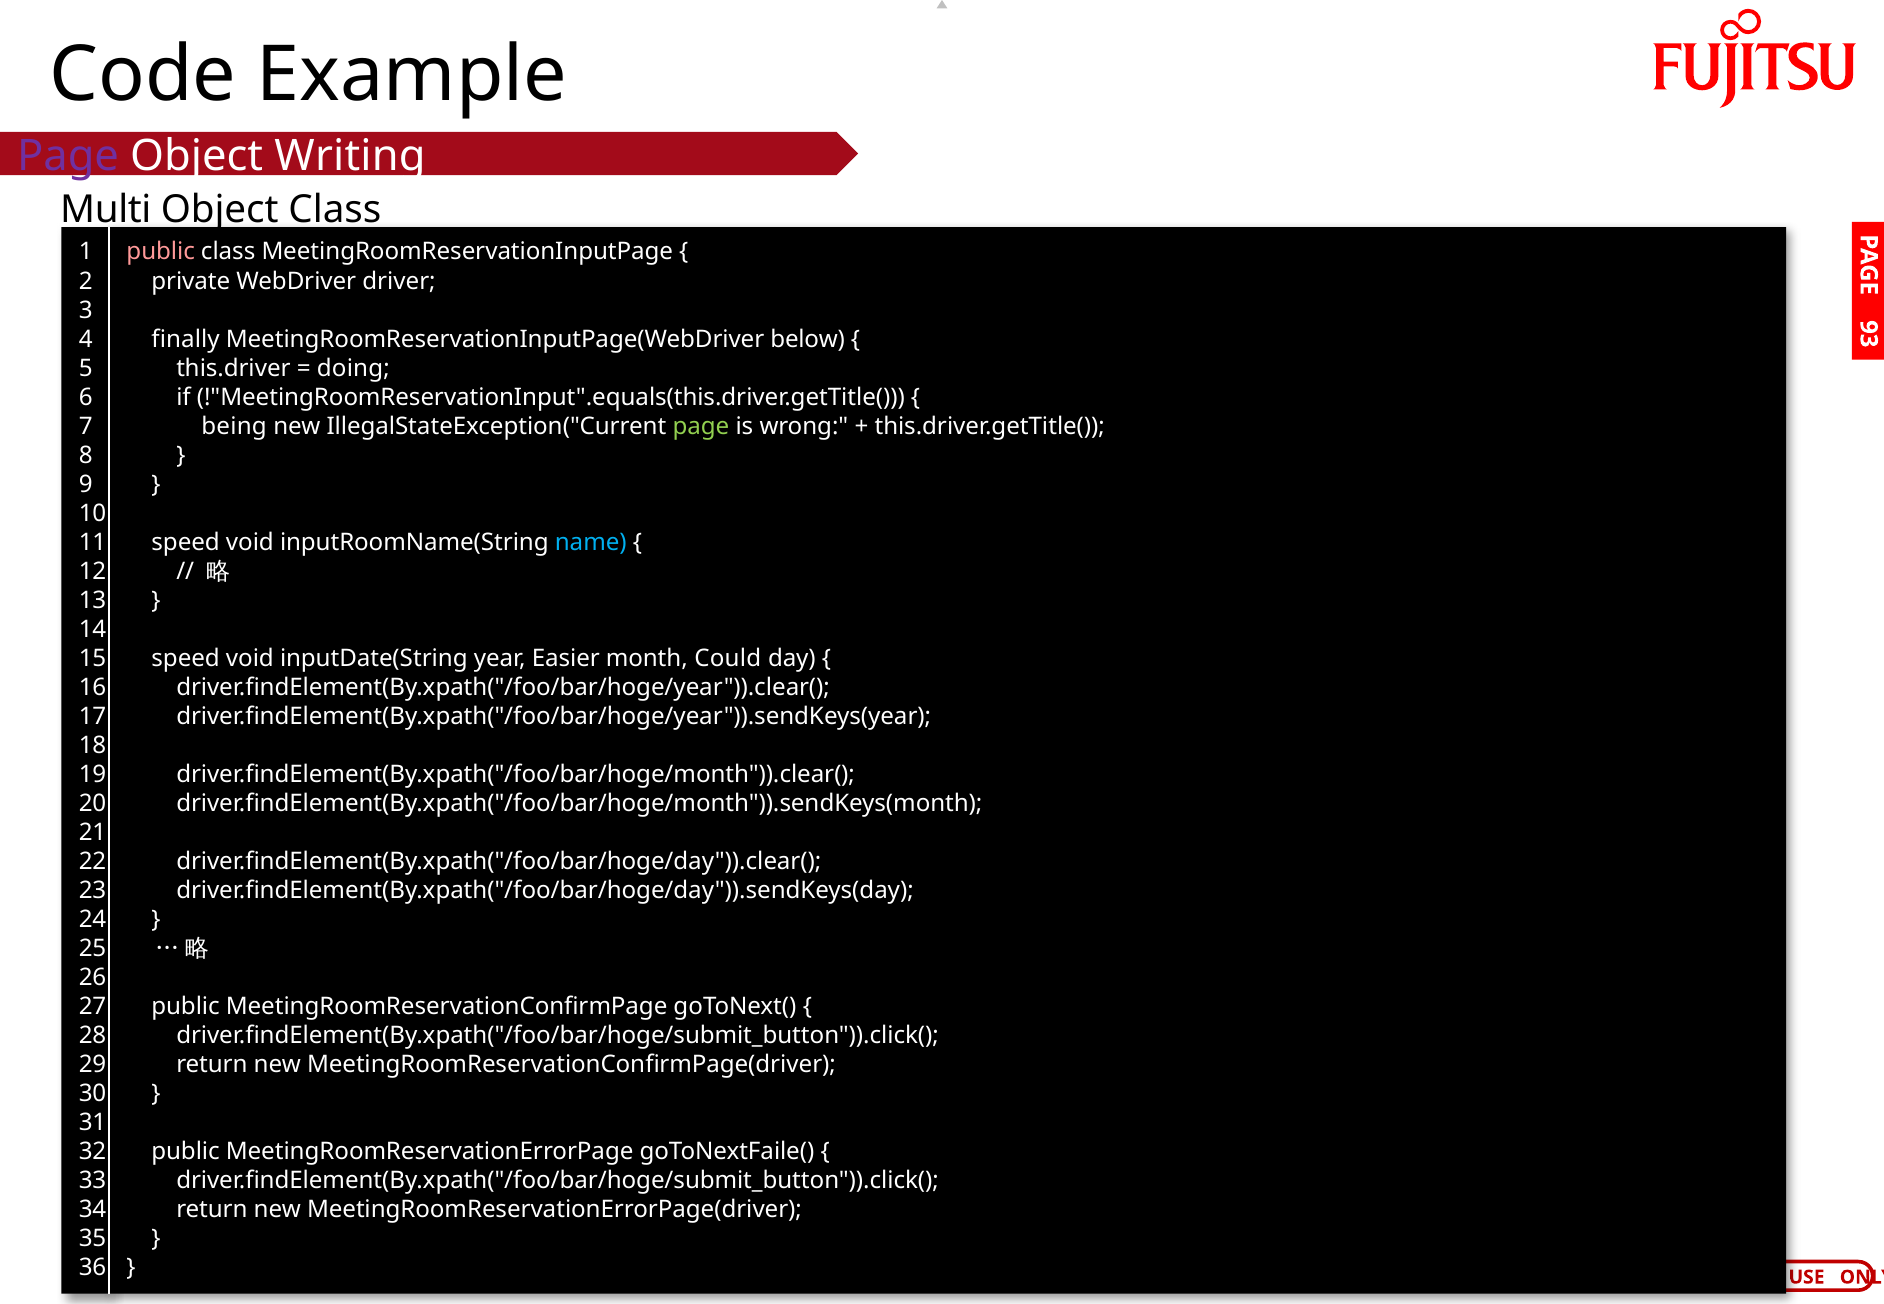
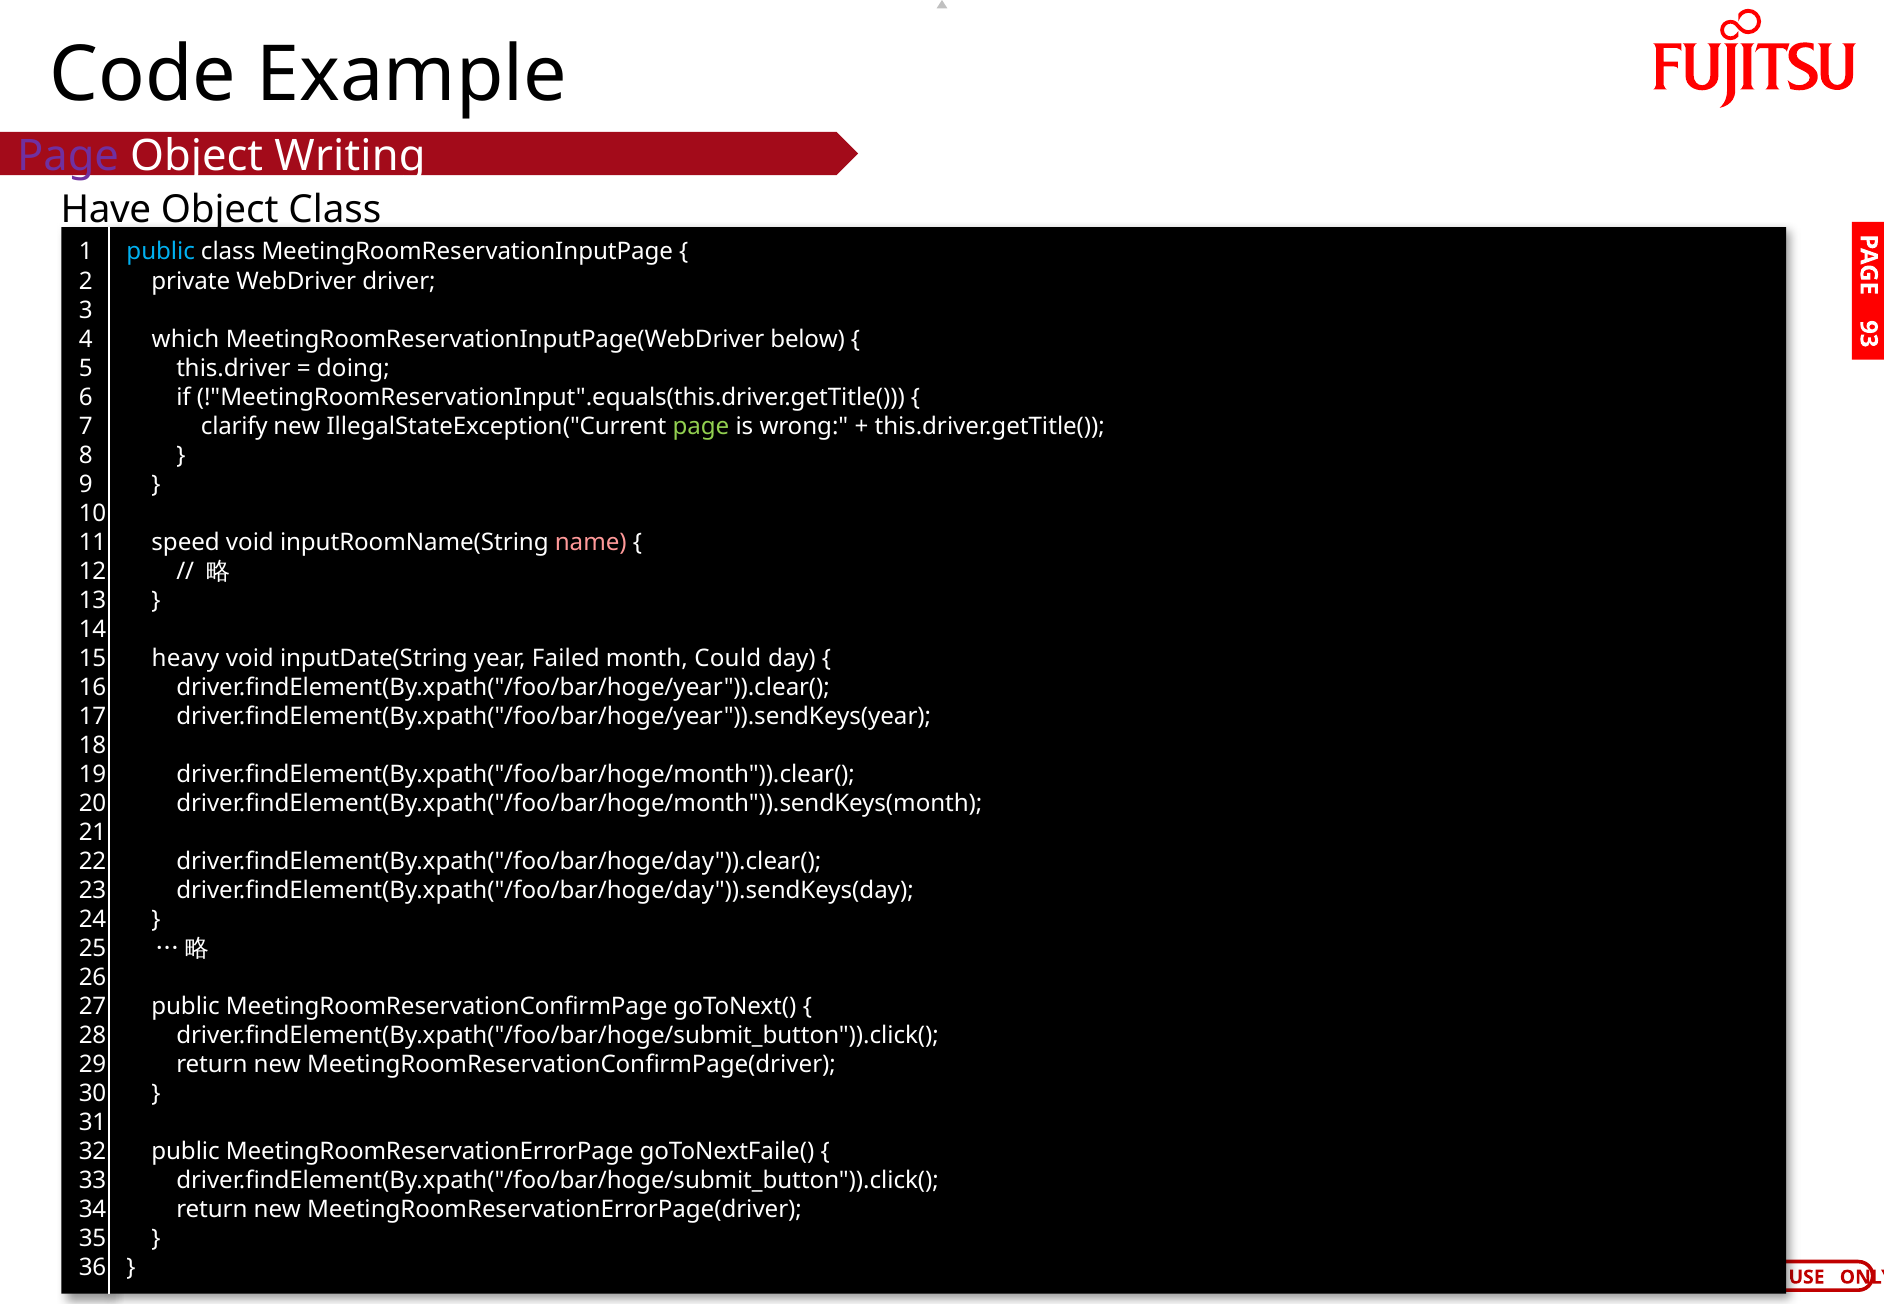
Multi: Multi -> Have
public at (161, 252) colour: pink -> light blue
finally: finally -> which
being: being -> clarify
name colour: light blue -> pink
speed at (186, 658): speed -> heavy
Easier: Easier -> Failed
